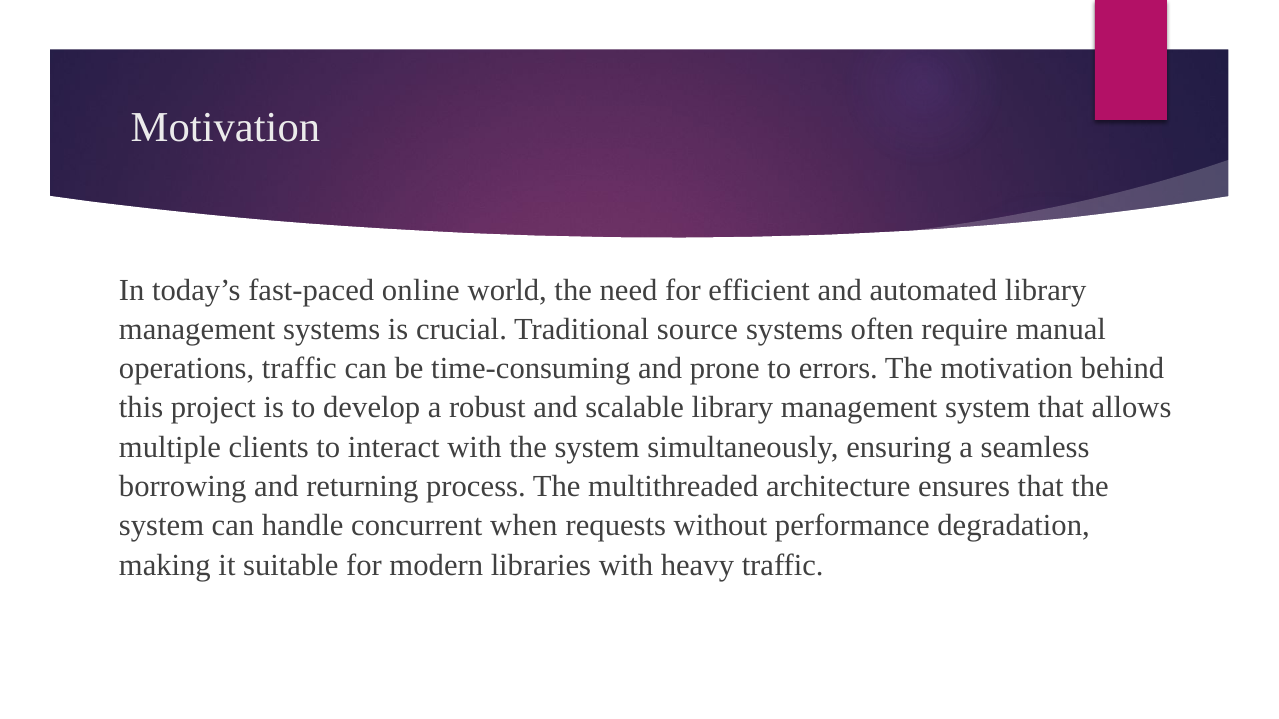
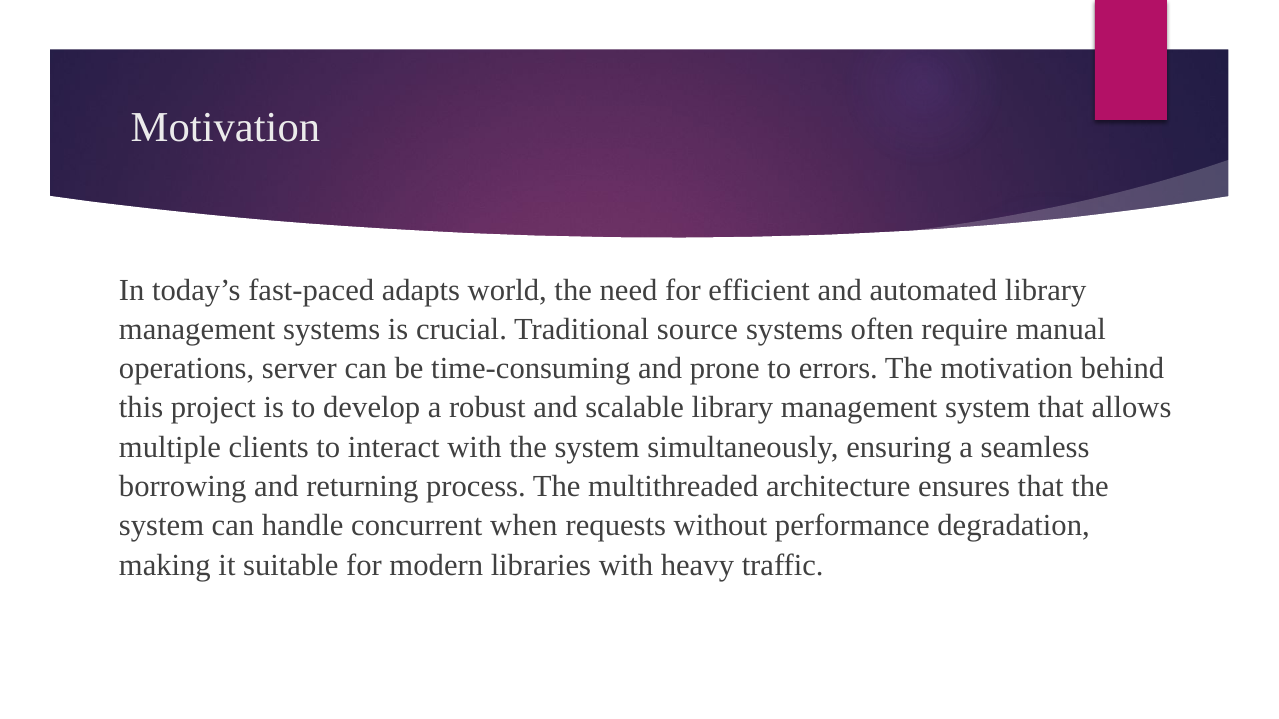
online: online -> adapts
operations traffic: traffic -> server
